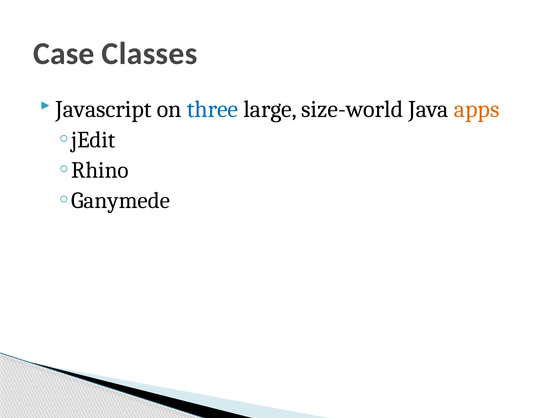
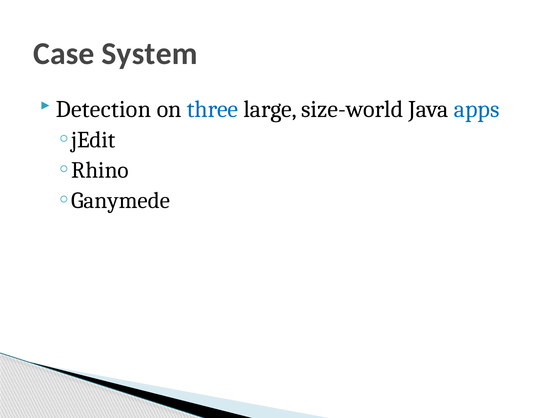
Classes: Classes -> System
Javascript: Javascript -> Detection
apps colour: orange -> blue
